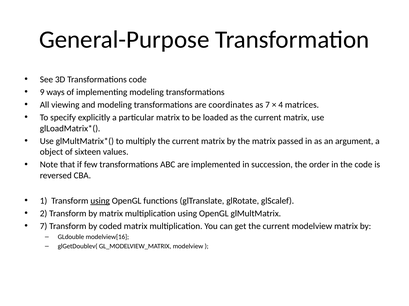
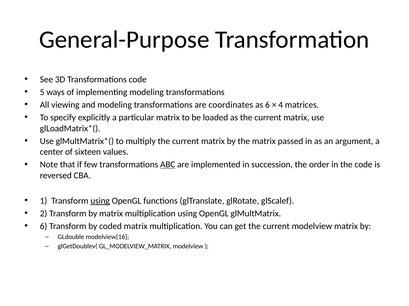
9: 9 -> 5
as 7: 7 -> 6
object: object -> center
ABC underline: none -> present
7 at (44, 227): 7 -> 6
